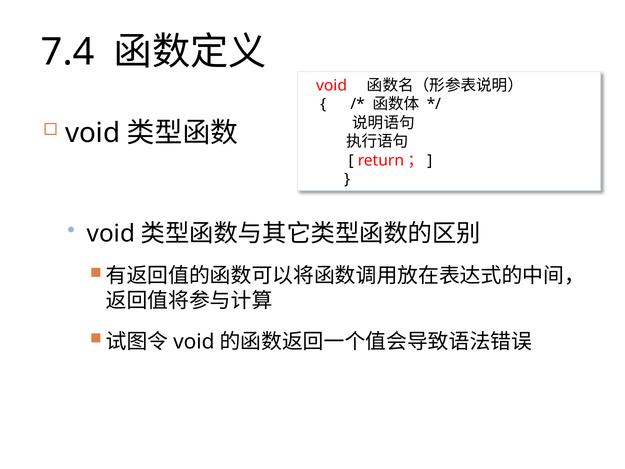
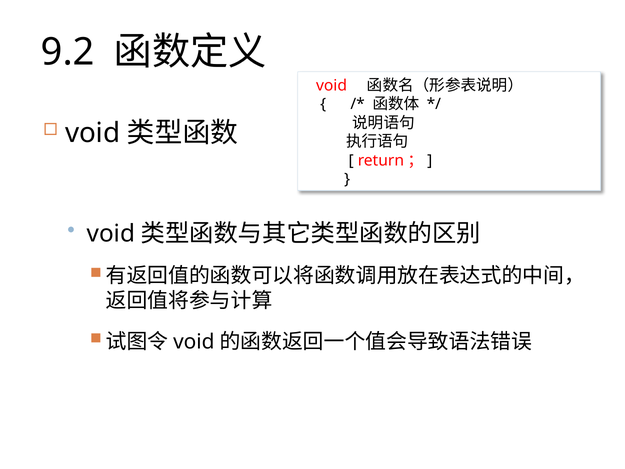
7.4: 7.4 -> 9.2
